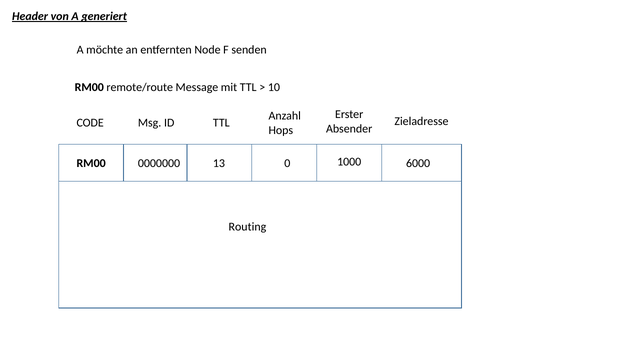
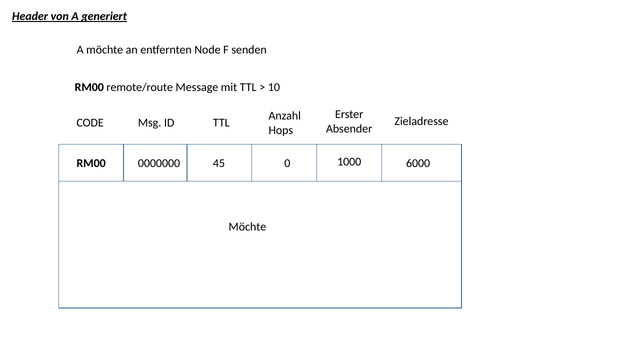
13: 13 -> 45
Routing at (247, 227): Routing -> Möchte
